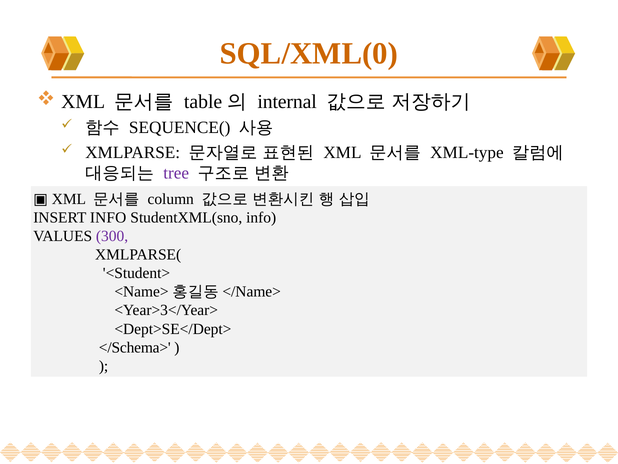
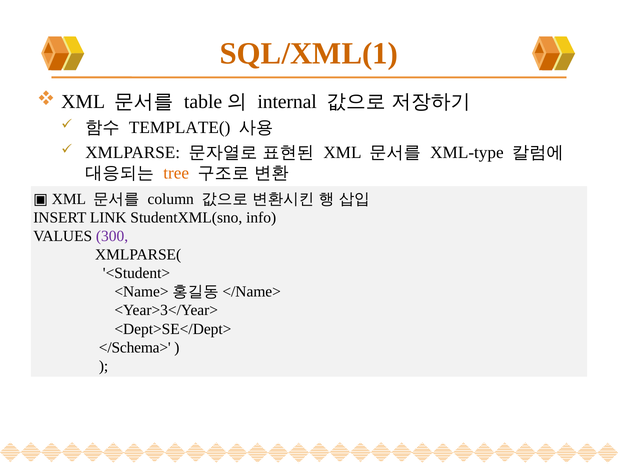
SQL/XML(0: SQL/XML(0 -> SQL/XML(1
SEQUENCE(: SEQUENCE( -> TEMPLATE(
tree colour: purple -> orange
INSERT INFO: INFO -> LINK
